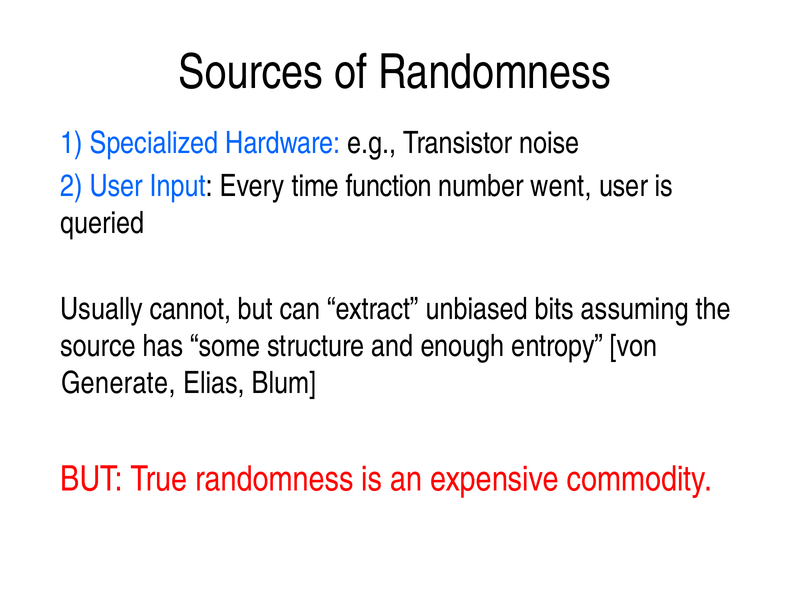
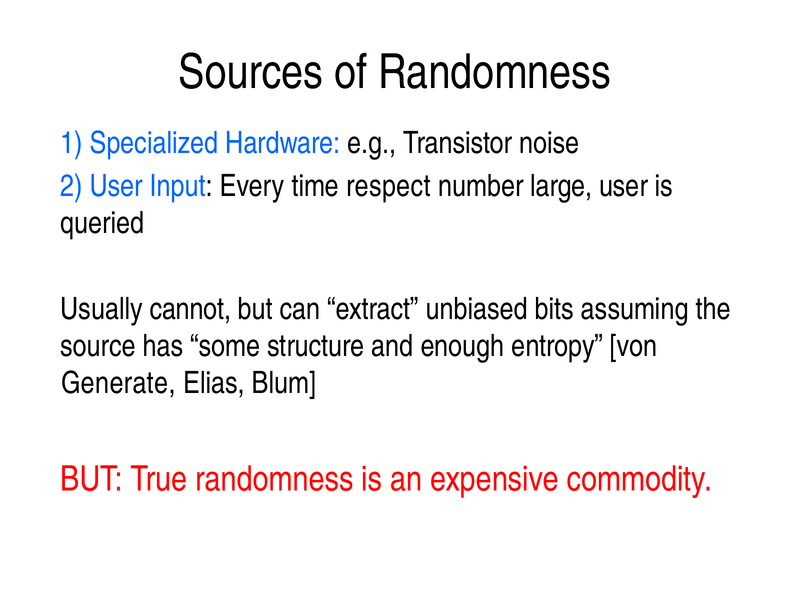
function: function -> respect
went: went -> large
